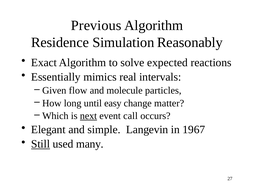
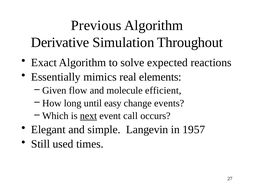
Residence: Residence -> Derivative
Reasonably: Reasonably -> Throughout
intervals: intervals -> elements
particles: particles -> efficient
matter: matter -> events
1967: 1967 -> 1957
Still underline: present -> none
many: many -> times
